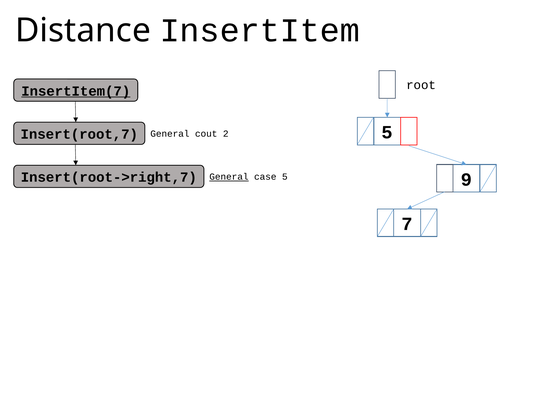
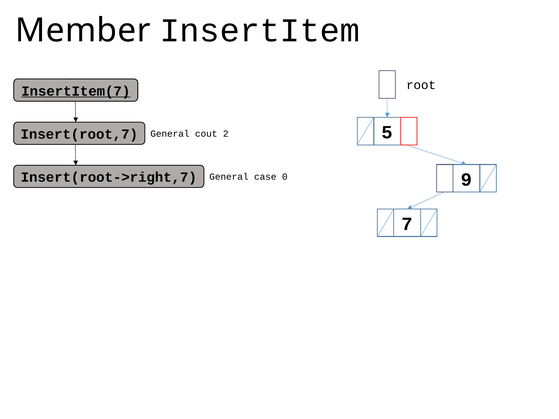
Distance: Distance -> Member
General at (229, 177) underline: present -> none
case 5: 5 -> 0
